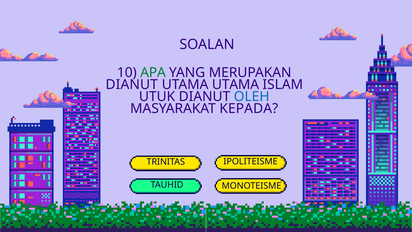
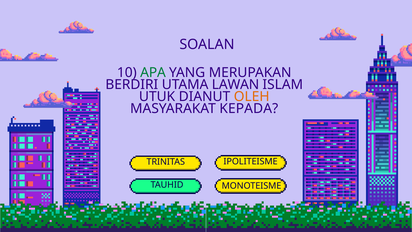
DIANUT at (132, 85): DIANUT -> BERDIRI
UTAMA UTAMA: UTAMA -> LAWAN
OLEH colour: blue -> orange
